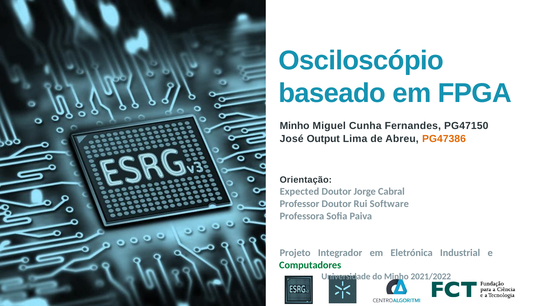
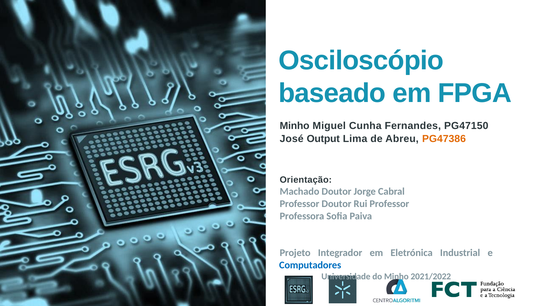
Expected: Expected -> Machado
Rui Software: Software -> Professor
Computadores colour: green -> blue
